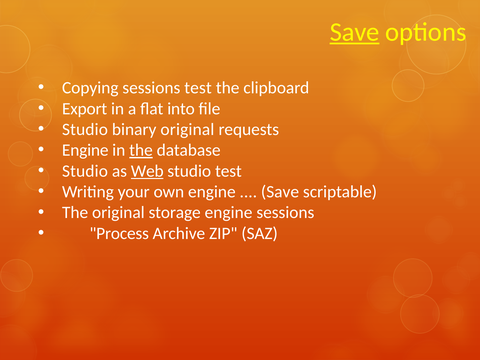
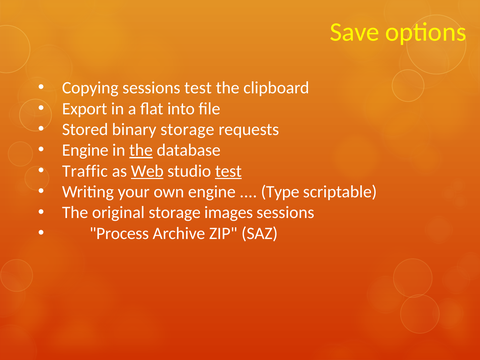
Save at (355, 32) underline: present -> none
Studio at (85, 129): Studio -> Stored
binary original: original -> storage
Studio at (85, 171): Studio -> Traffic
test at (228, 171) underline: none -> present
Save at (280, 192): Save -> Type
storage engine: engine -> images
